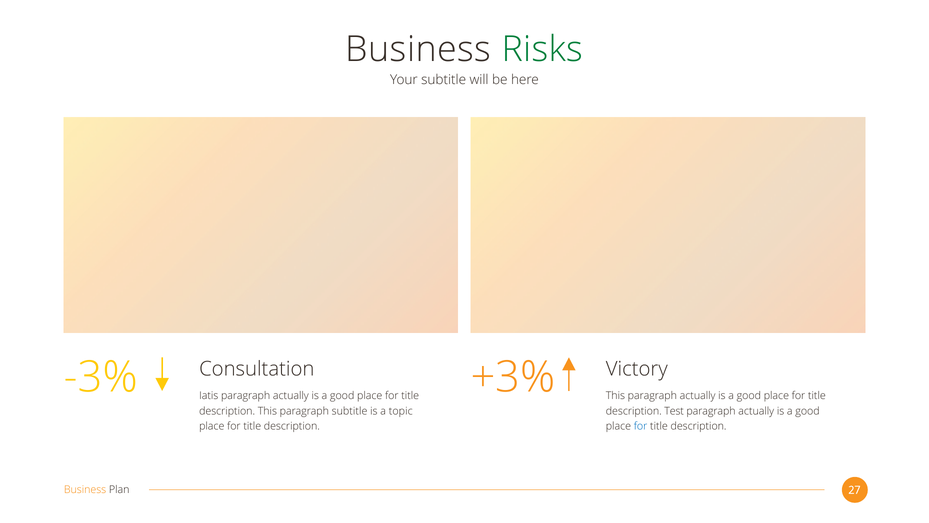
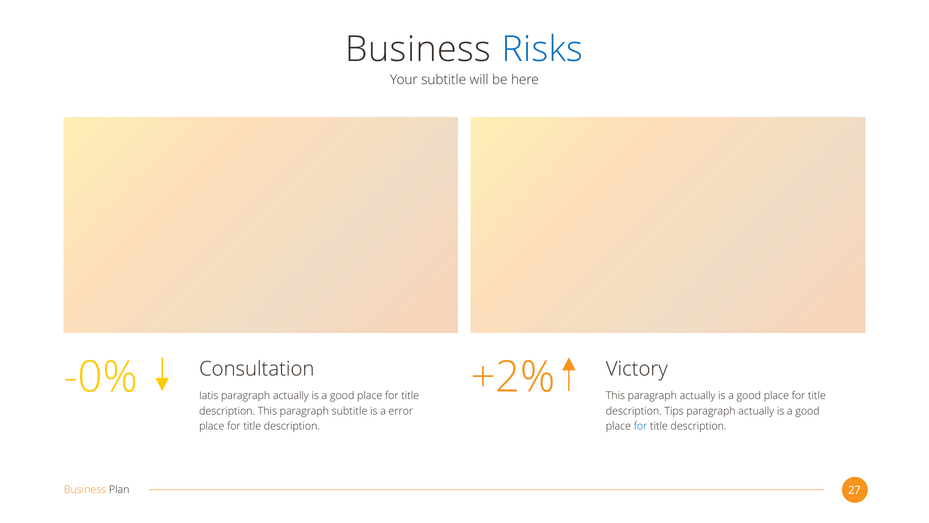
Risks colour: green -> blue
-3%: -3% -> -0%
+3%: +3% -> +2%
topic: topic -> error
Test: Test -> Tips
